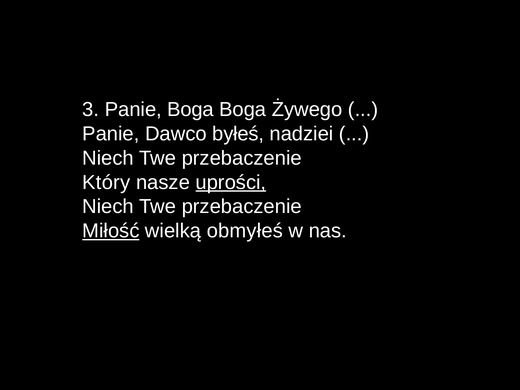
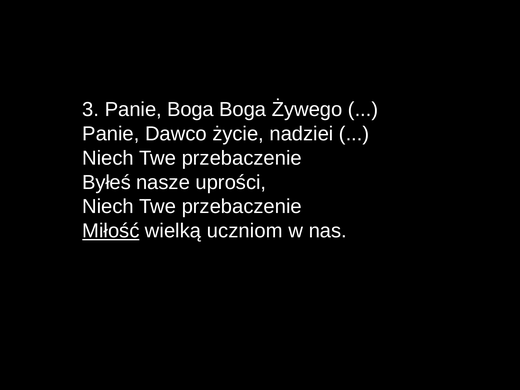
byłeś: byłeś -> życie
Który: Który -> Byłeś
uprości underline: present -> none
obmyłeś: obmyłeś -> uczniom
